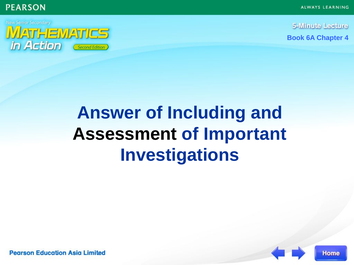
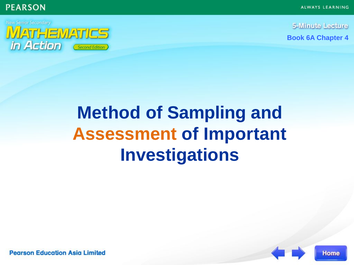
Answer: Answer -> Method
Including: Including -> Sampling
Assessment colour: black -> orange
